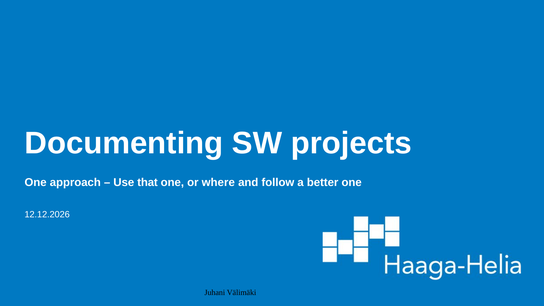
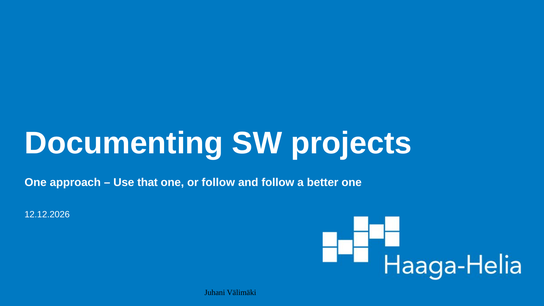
or where: where -> follow
